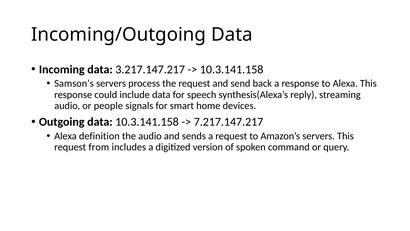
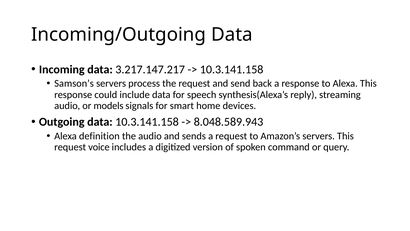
people: people -> models
7.217.147.217: 7.217.147.217 -> 8.048.589.943
from: from -> voice
